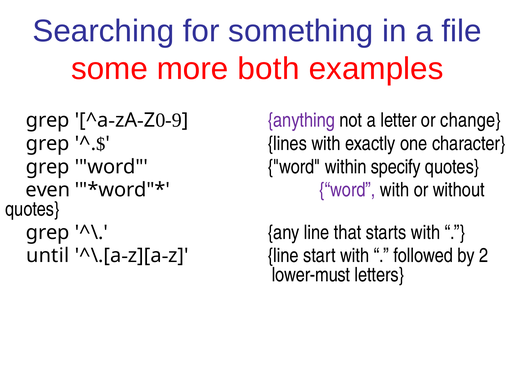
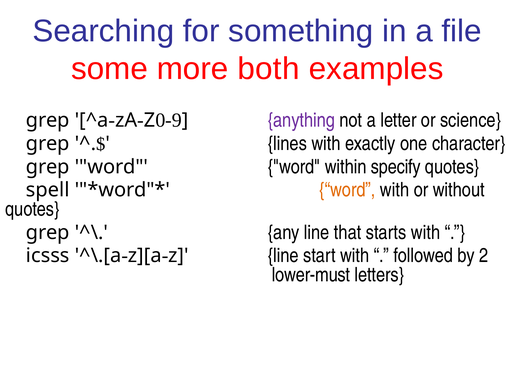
change: change -> science
even: even -> spell
word at (347, 190) colour: purple -> orange
until: until -> icsss
